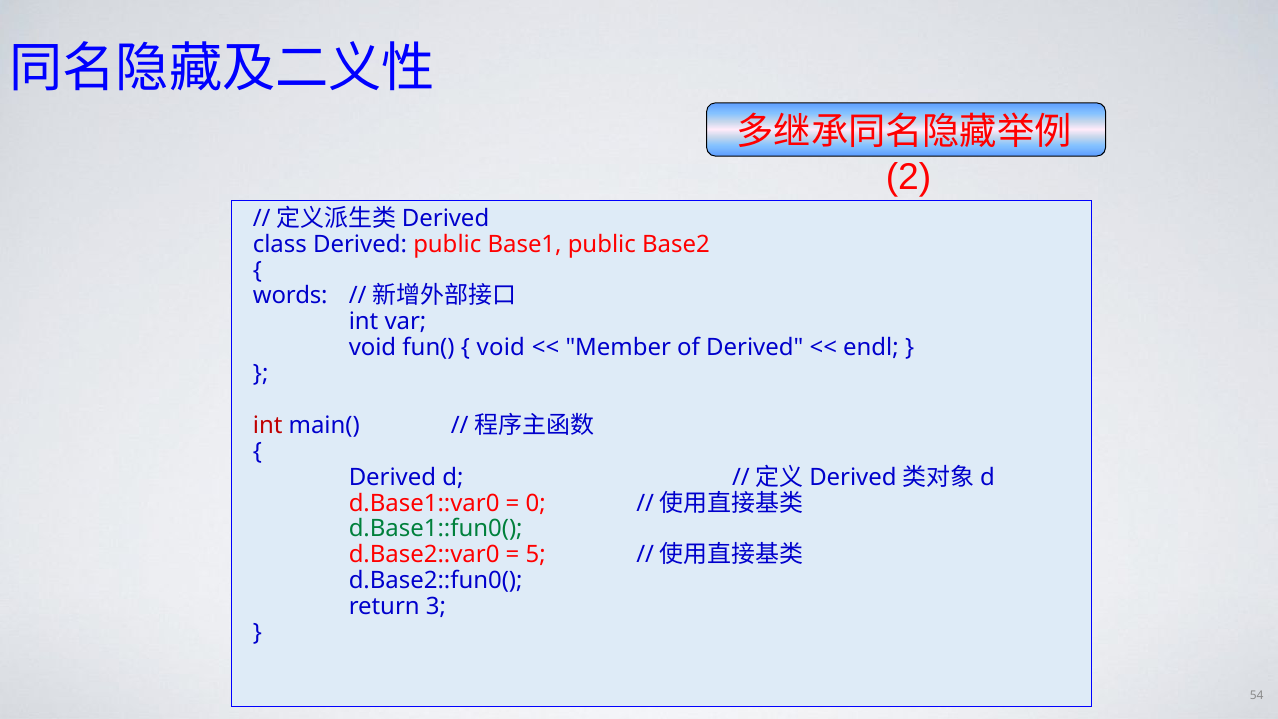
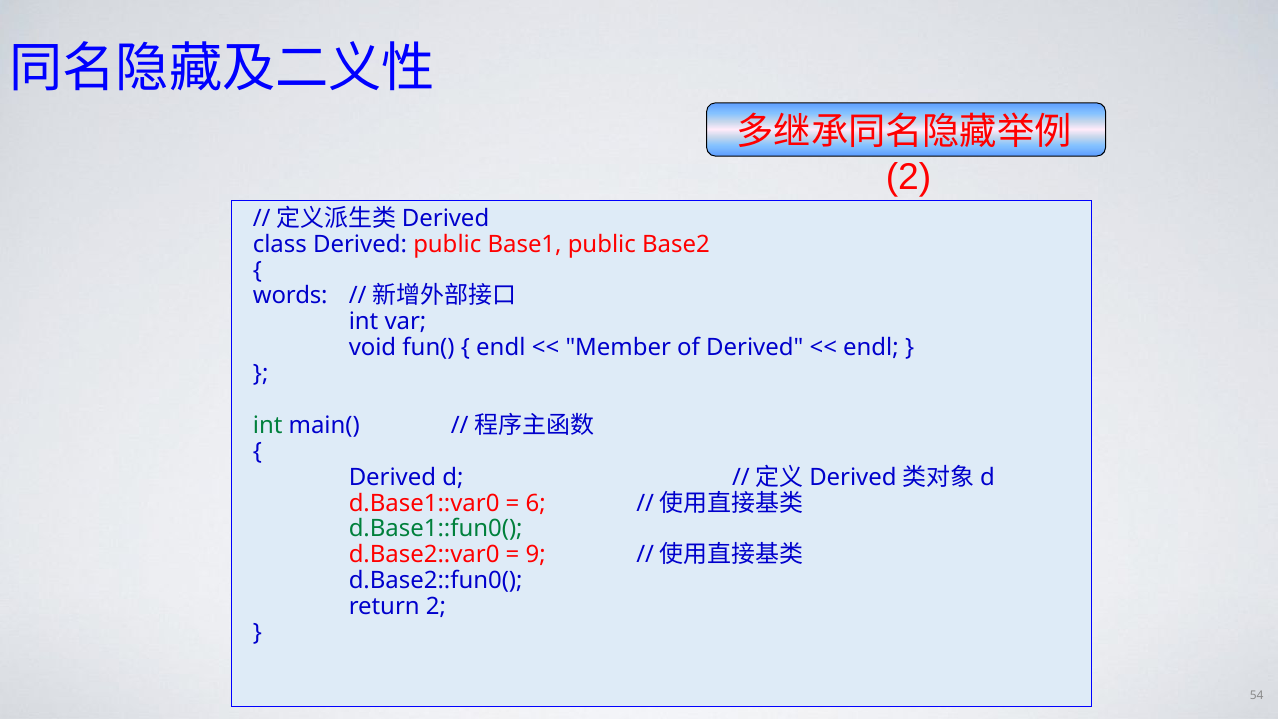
void at (501, 348): void -> endl
int at (268, 425) colour: red -> green
0: 0 -> 6
5: 5 -> 9
return 3: 3 -> 2
